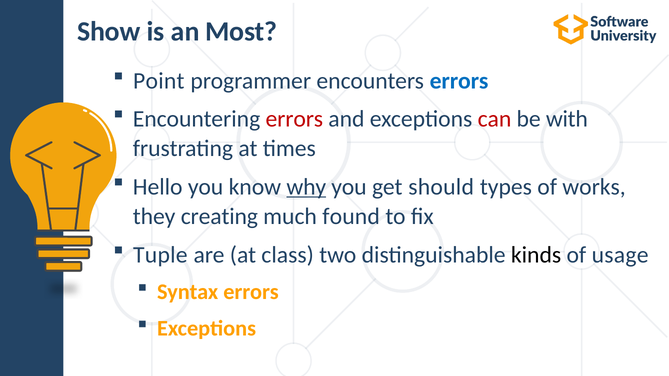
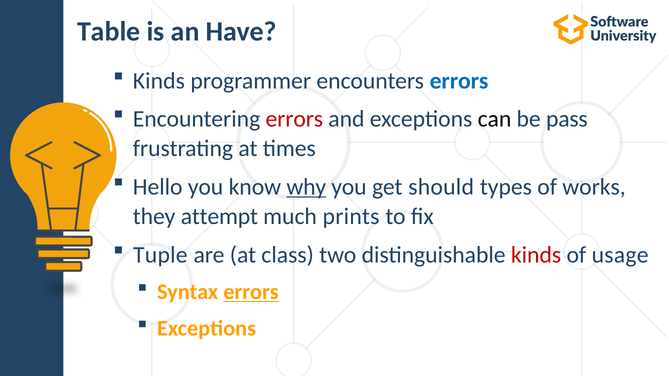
Show: Show -> Table
Most: Most -> Have
Point at (159, 81): Point -> Kinds
can colour: red -> black
with: with -> pass
creating: creating -> attempt
found: found -> prints
kinds at (536, 255) colour: black -> red
errors at (251, 292) underline: none -> present
